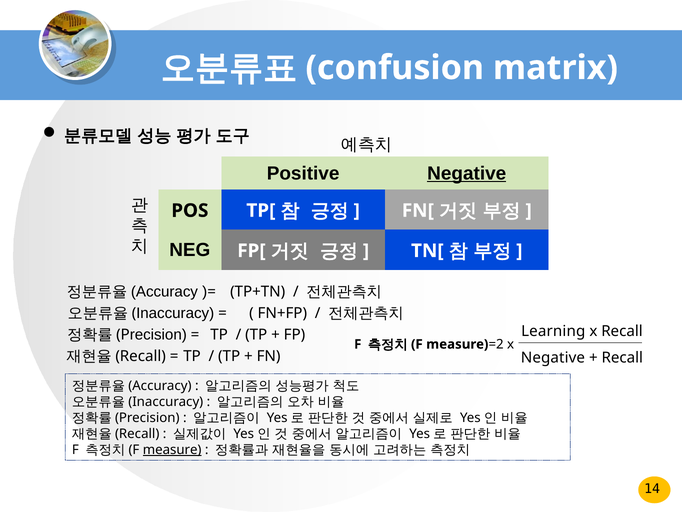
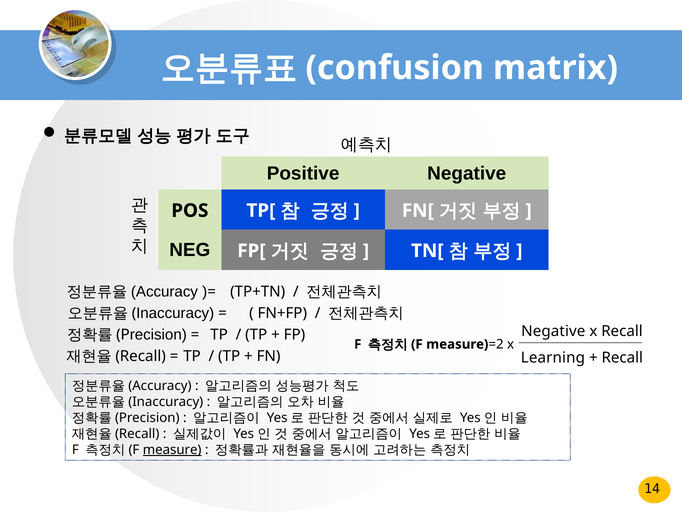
Negative at (467, 173) underline: present -> none
Learning at (553, 331): Learning -> Negative
Negative at (553, 358): Negative -> Learning
